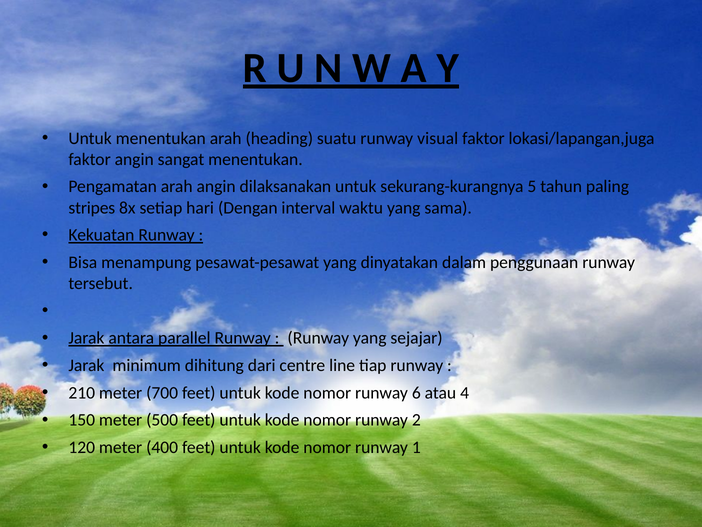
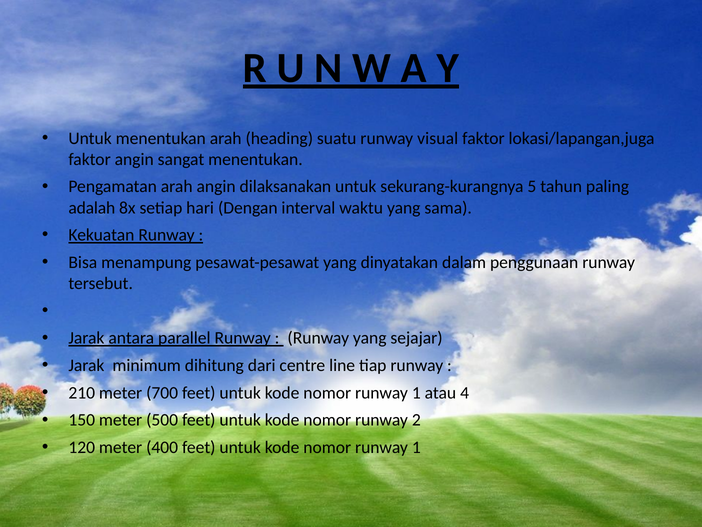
stripes: stripes -> adalah
6 at (416, 392): 6 -> 1
